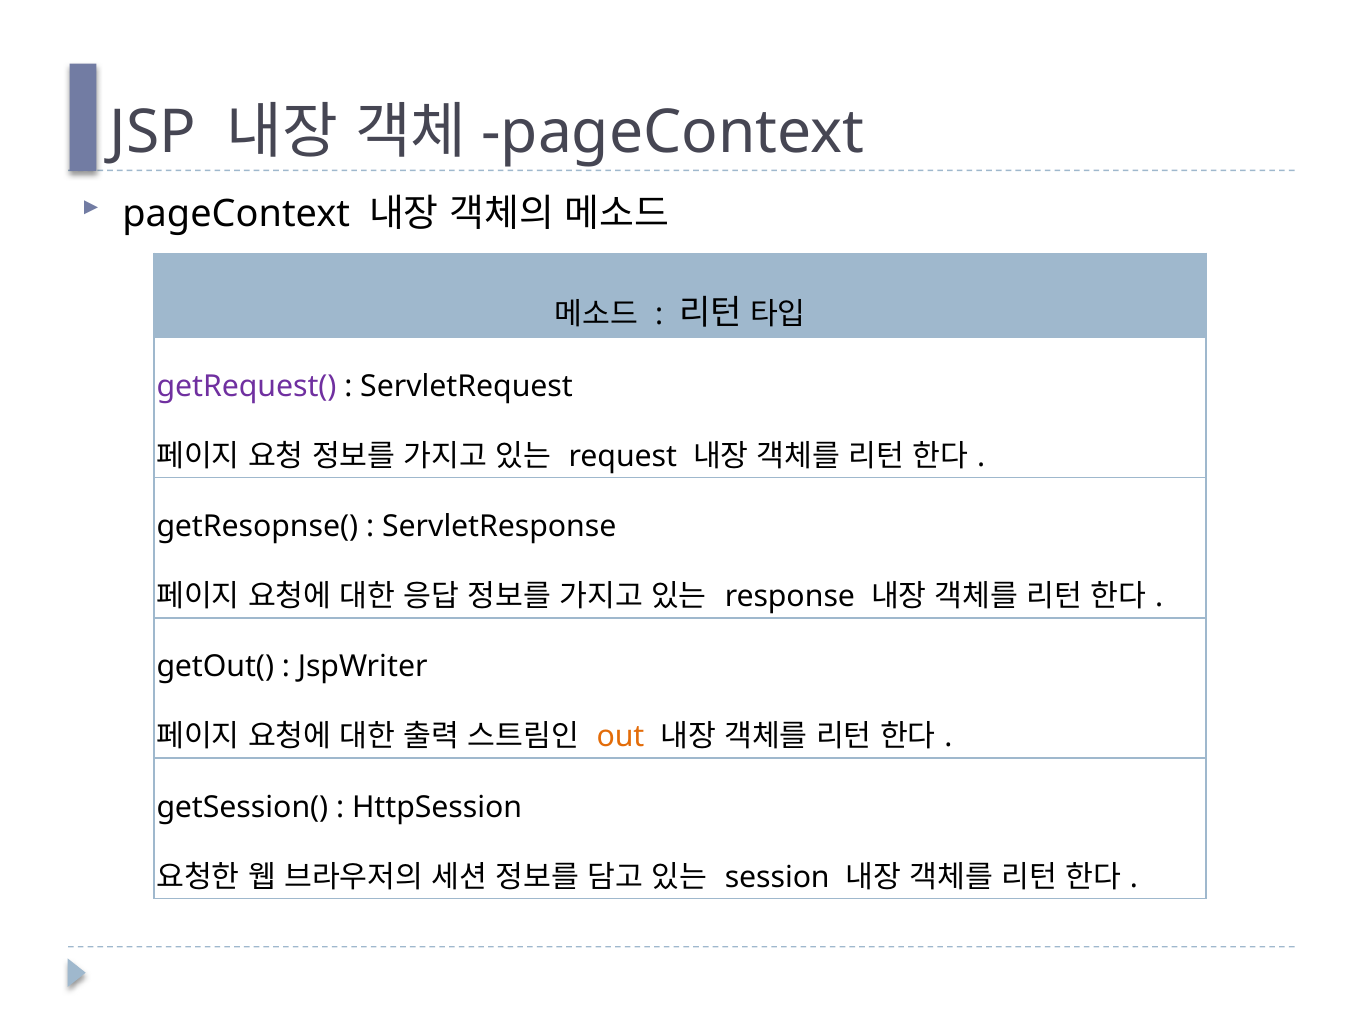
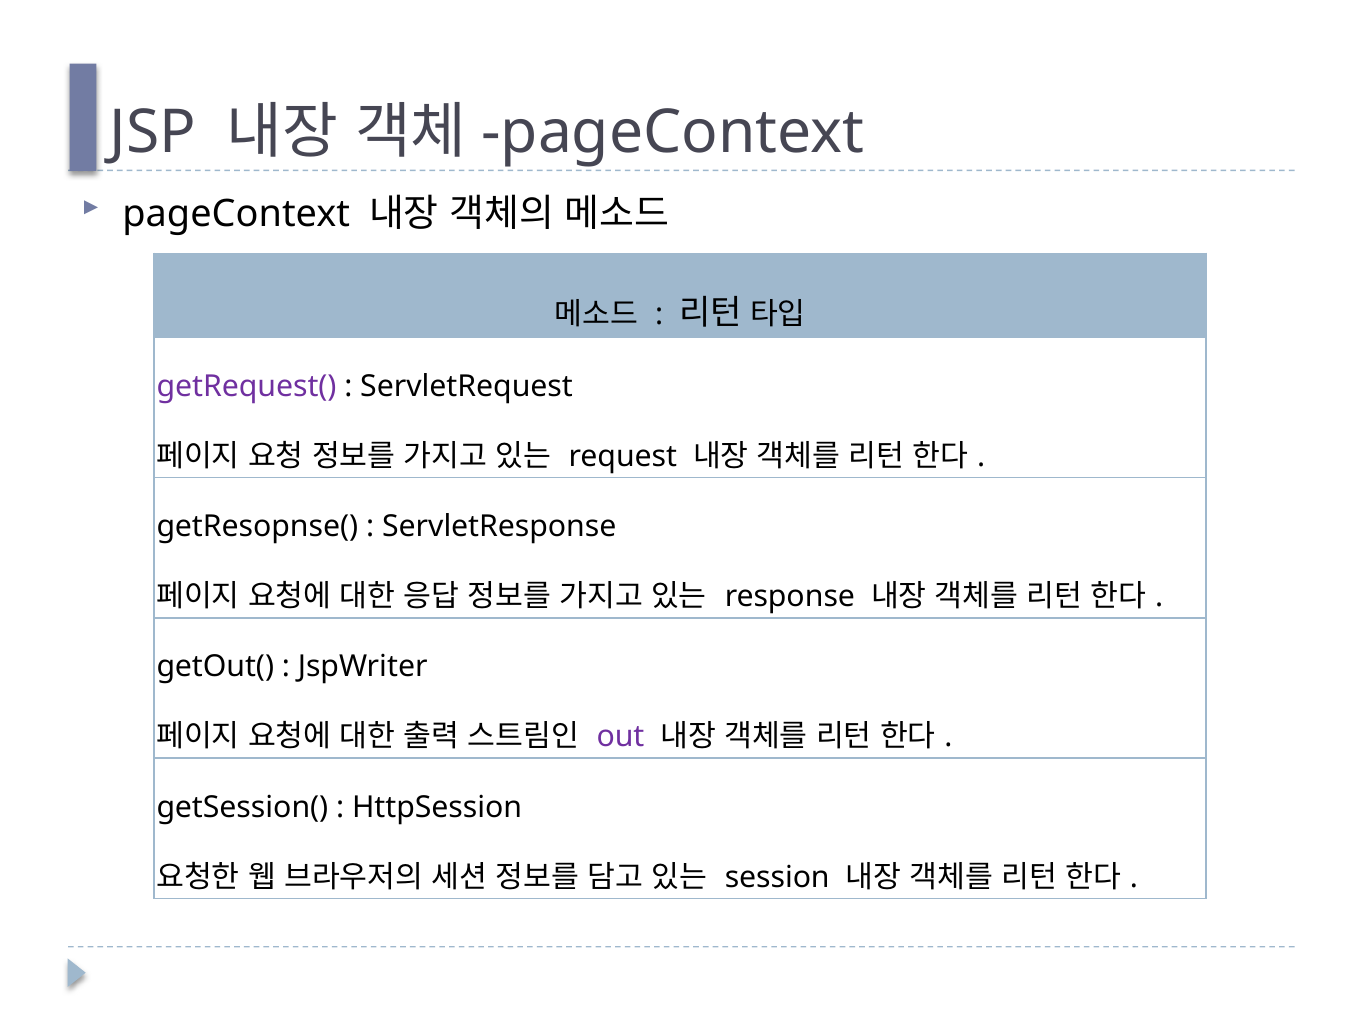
out colour: orange -> purple
